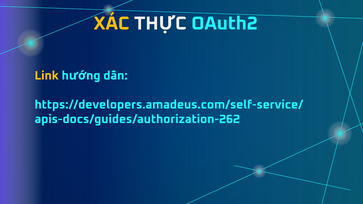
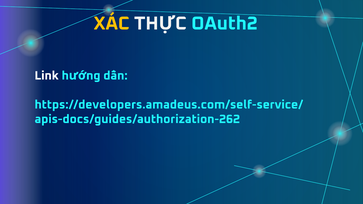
Link colour: yellow -> white
